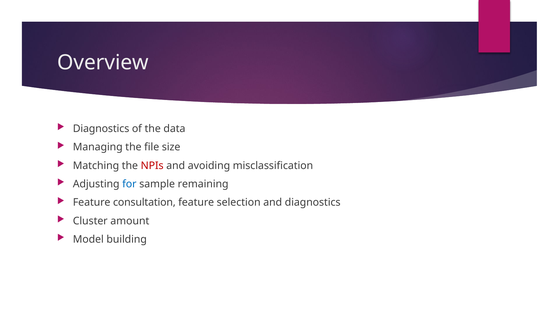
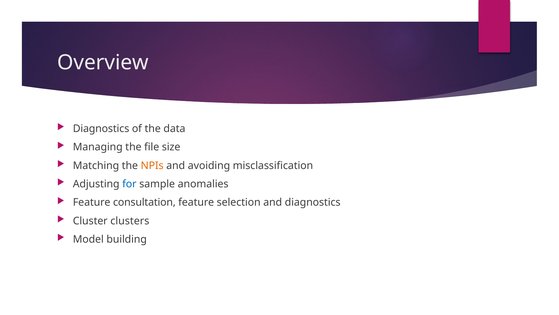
NPIs colour: red -> orange
remaining: remaining -> anomalies
amount: amount -> clusters
